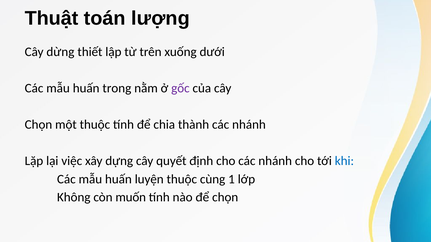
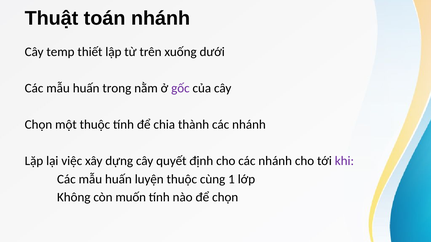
toán lượng: lượng -> nhánh
dừng: dừng -> temp
khi colour: blue -> purple
